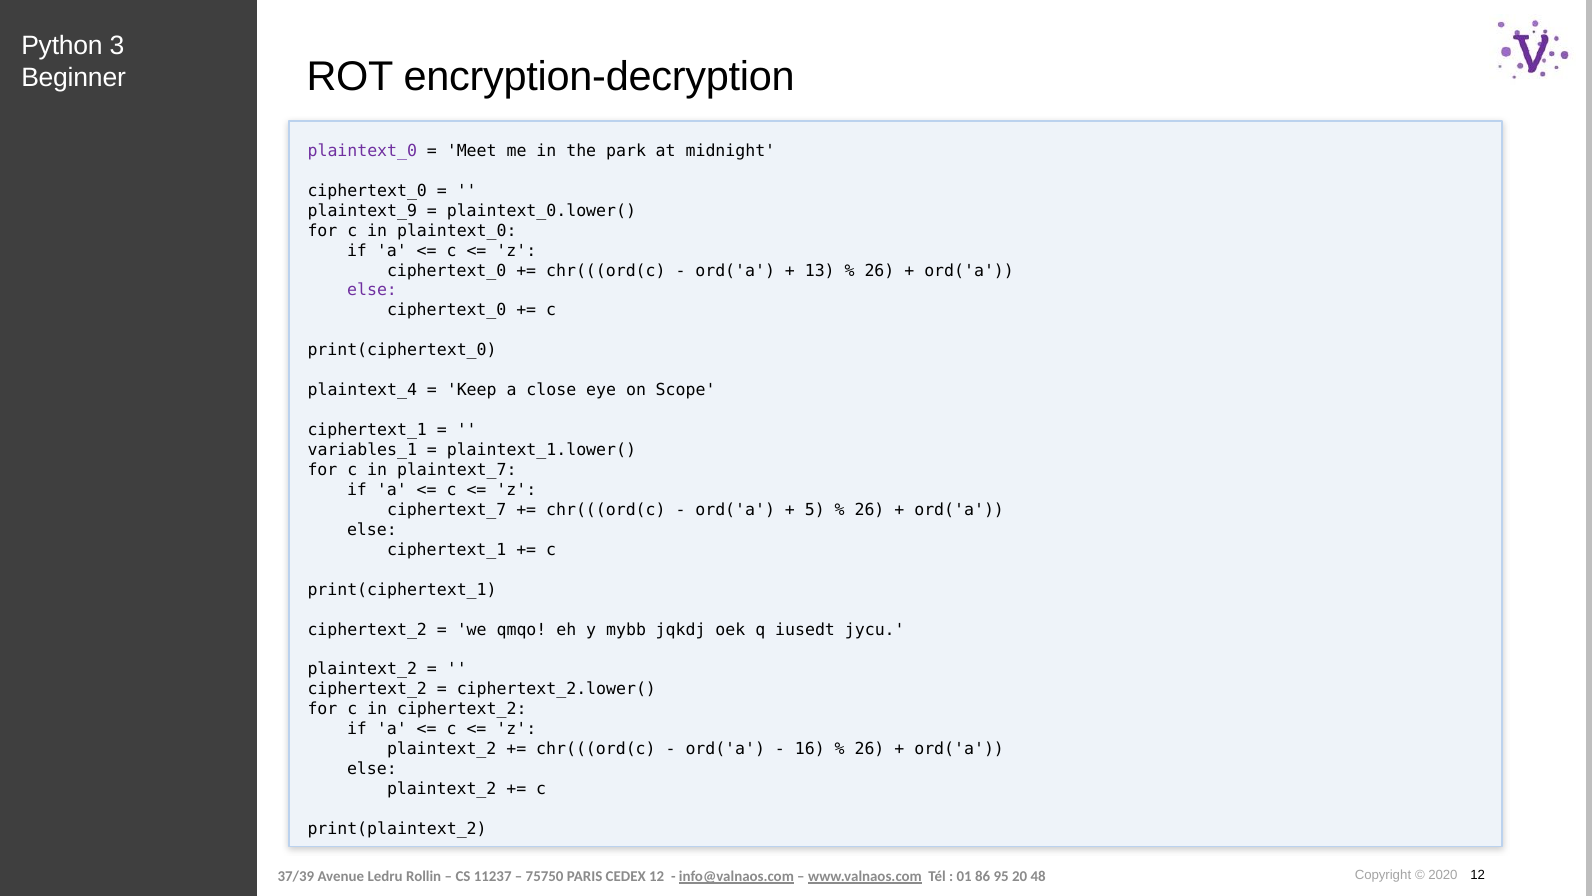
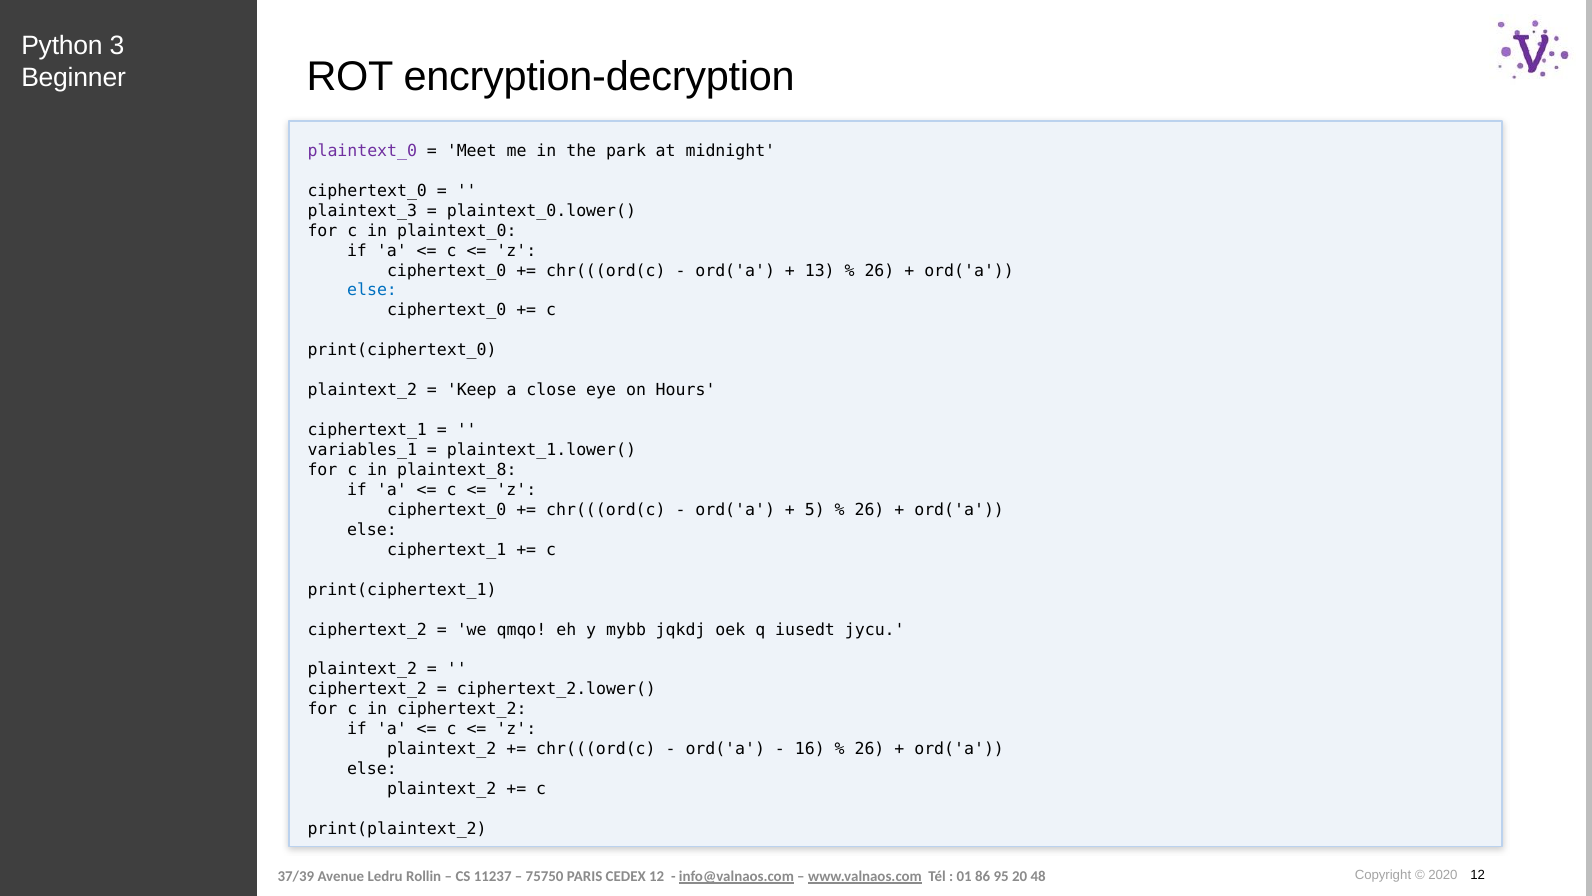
plaintext_9: plaintext_9 -> plaintext_3
else at (372, 290) colour: purple -> blue
plaintext_4 at (362, 390): plaintext_4 -> plaintext_2
Scope: Scope -> Hours
plaintext_7: plaintext_7 -> plaintext_8
ciphertext_7 at (447, 510): ciphertext_7 -> ciphertext_0
